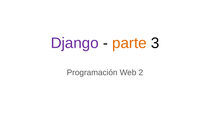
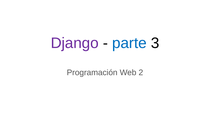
parte colour: orange -> blue
